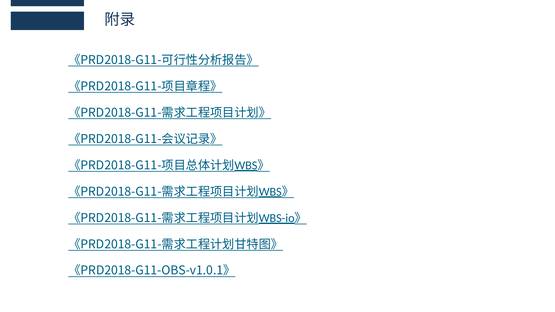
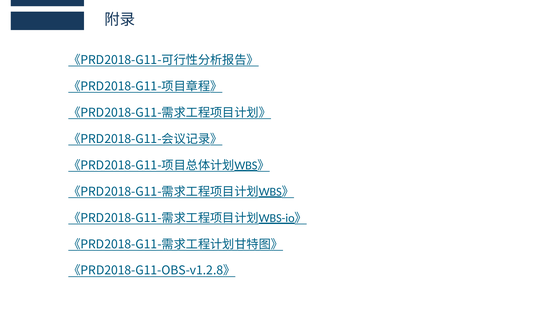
《PRD2018-G11-OBS-v1.0.1》: 《PRD2018-G11-OBS-v1.0.1》 -> 《PRD2018-G11-OBS-v1.2.8》
